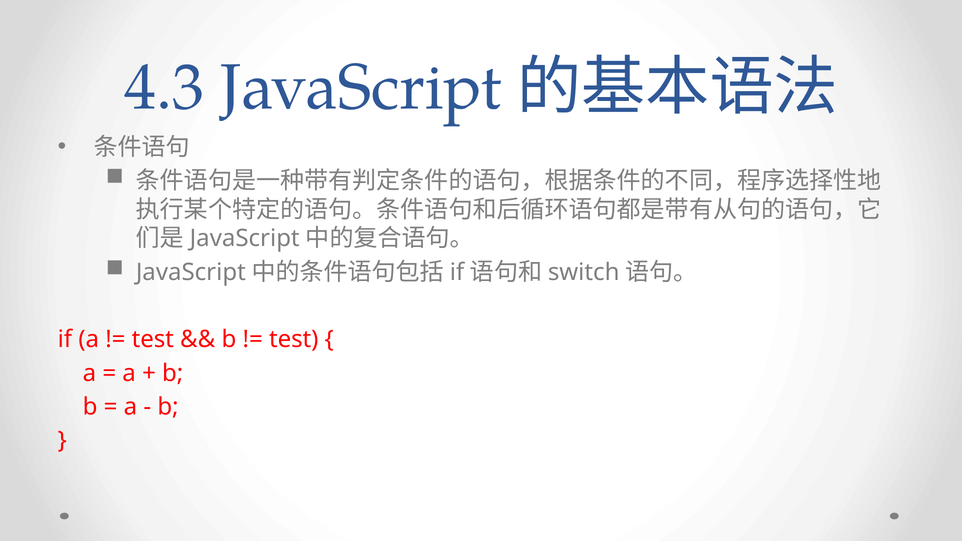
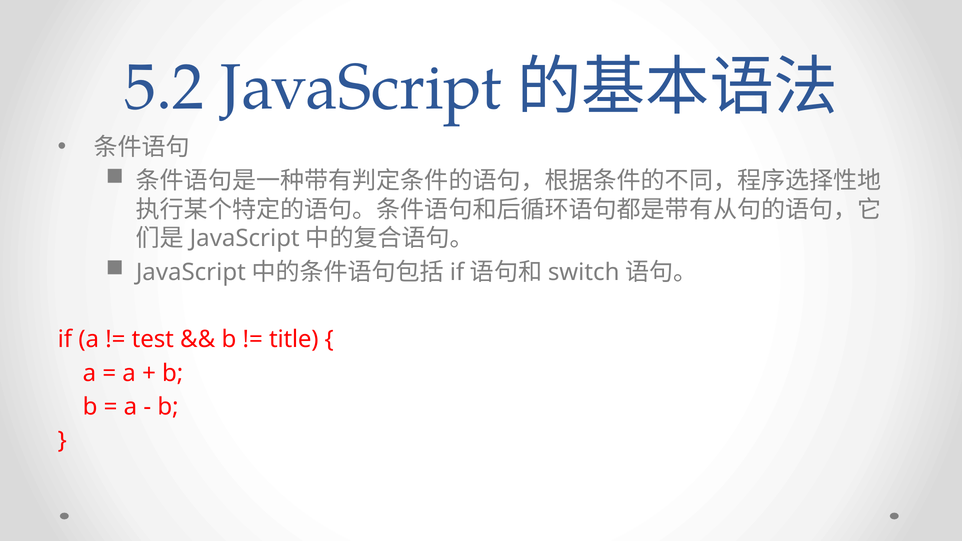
4.3: 4.3 -> 5.2
test at (294, 340): test -> title
